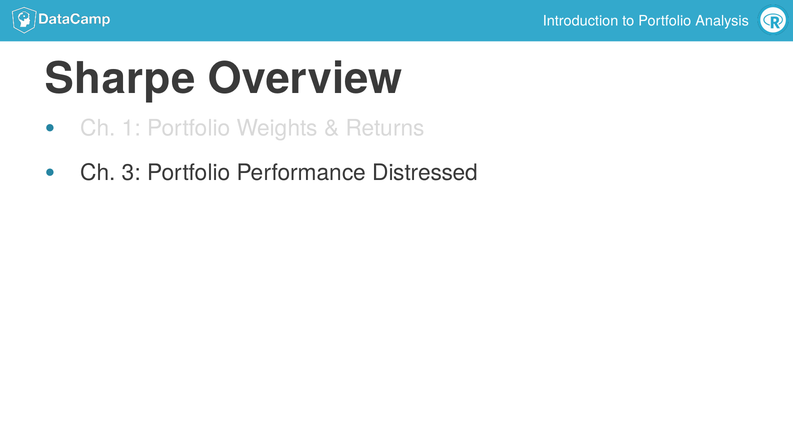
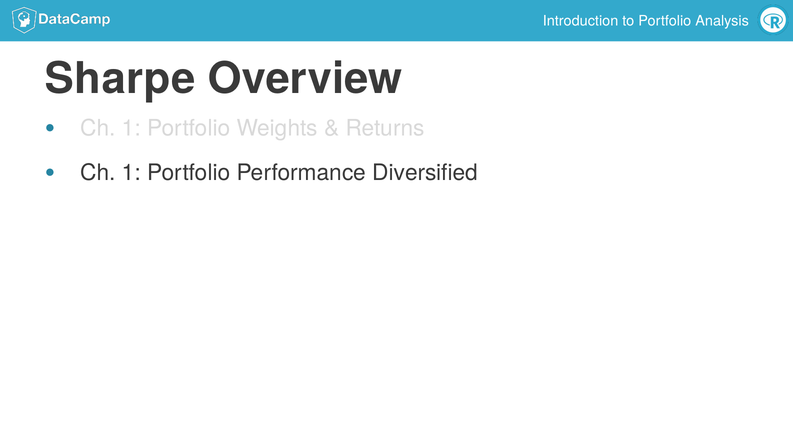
3 at (131, 173): 3 -> 1
Distressed: Distressed -> Diversified
